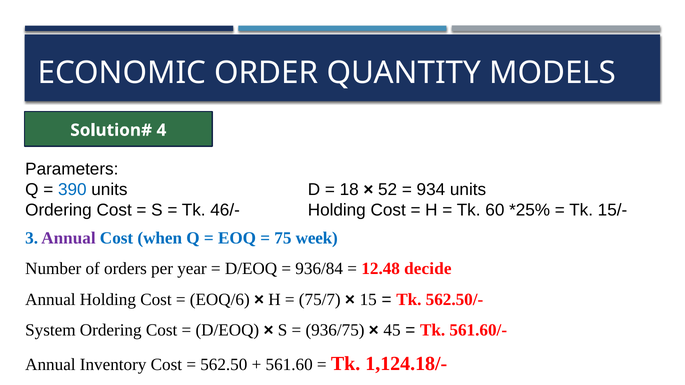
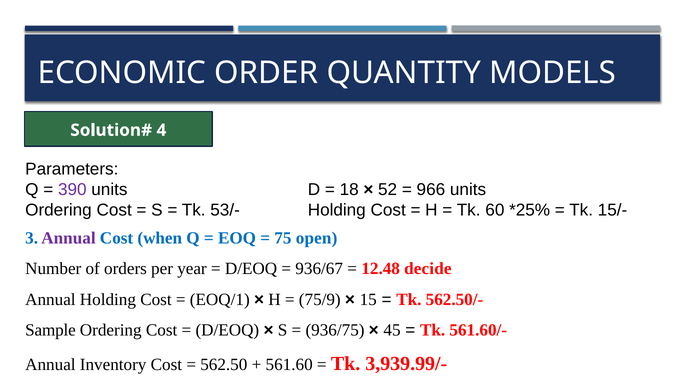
390 colour: blue -> purple
934: 934 -> 966
46/-: 46/- -> 53/-
week: week -> open
936/84: 936/84 -> 936/67
EOQ/6: EOQ/6 -> EOQ/1
75/7: 75/7 -> 75/9
System: System -> Sample
1,124.18/-: 1,124.18/- -> 3,939.99/-
